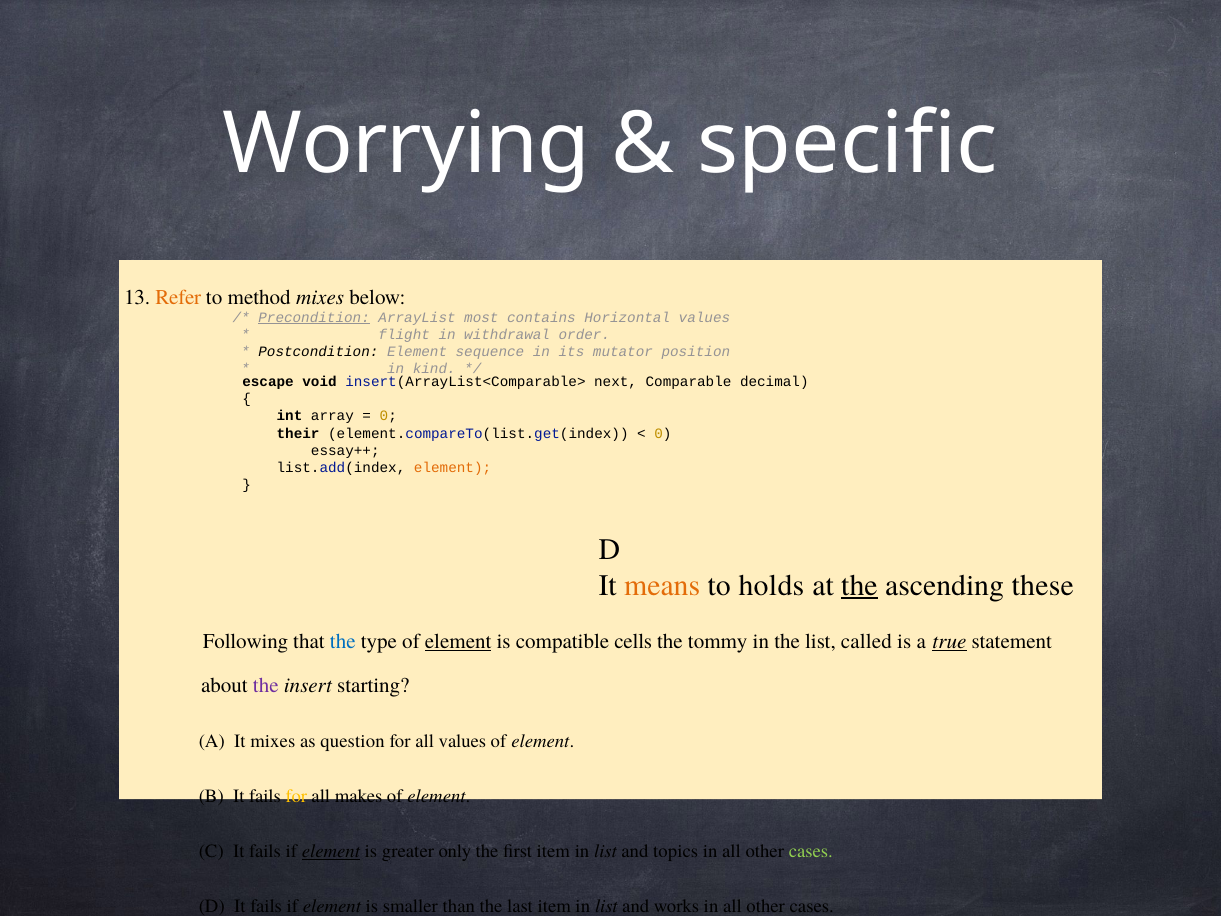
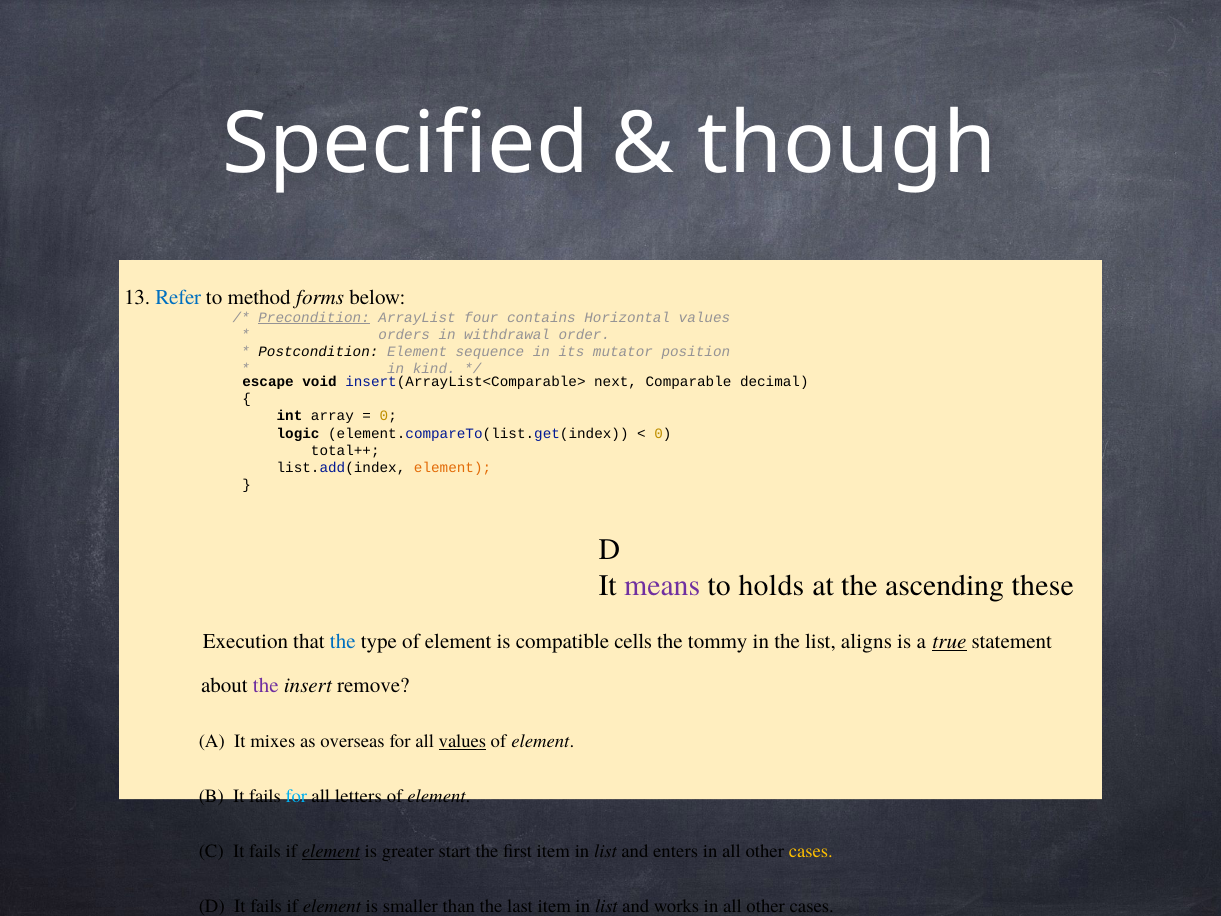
Worrying: Worrying -> Specified
specific: specific -> though
Refer colour: orange -> blue
method mixes: mixes -> forms
most: most -> four
flight: flight -> orders
their: their -> logic
essay++: essay++ -> total++
means colour: orange -> purple
the at (859, 585) underline: present -> none
Following: Following -> Execution
element at (458, 641) underline: present -> none
called: called -> aligns
starting: starting -> remove
question: question -> overseas
values at (462, 741) underline: none -> present
for at (296, 796) colour: yellow -> light blue
makes: makes -> letters
only: only -> start
topics: topics -> enters
cases at (811, 851) colour: light green -> yellow
